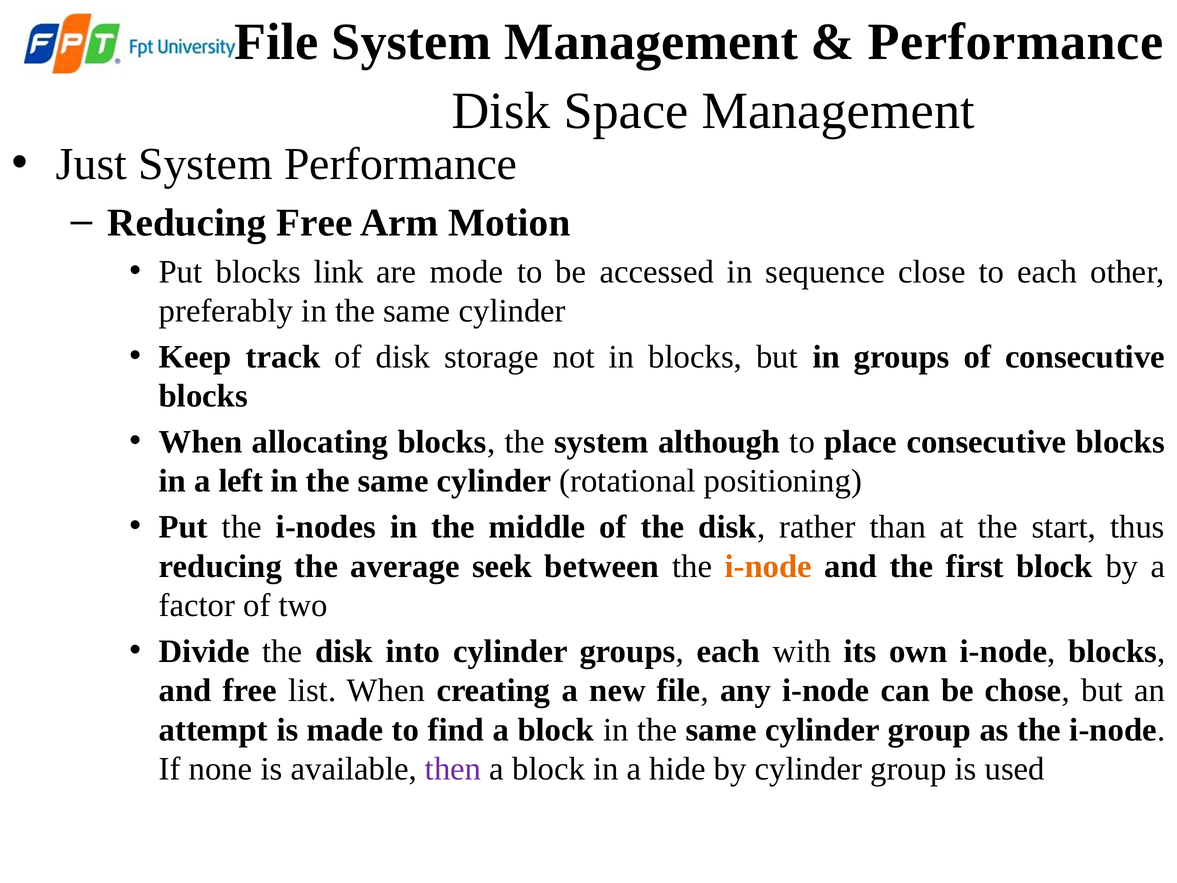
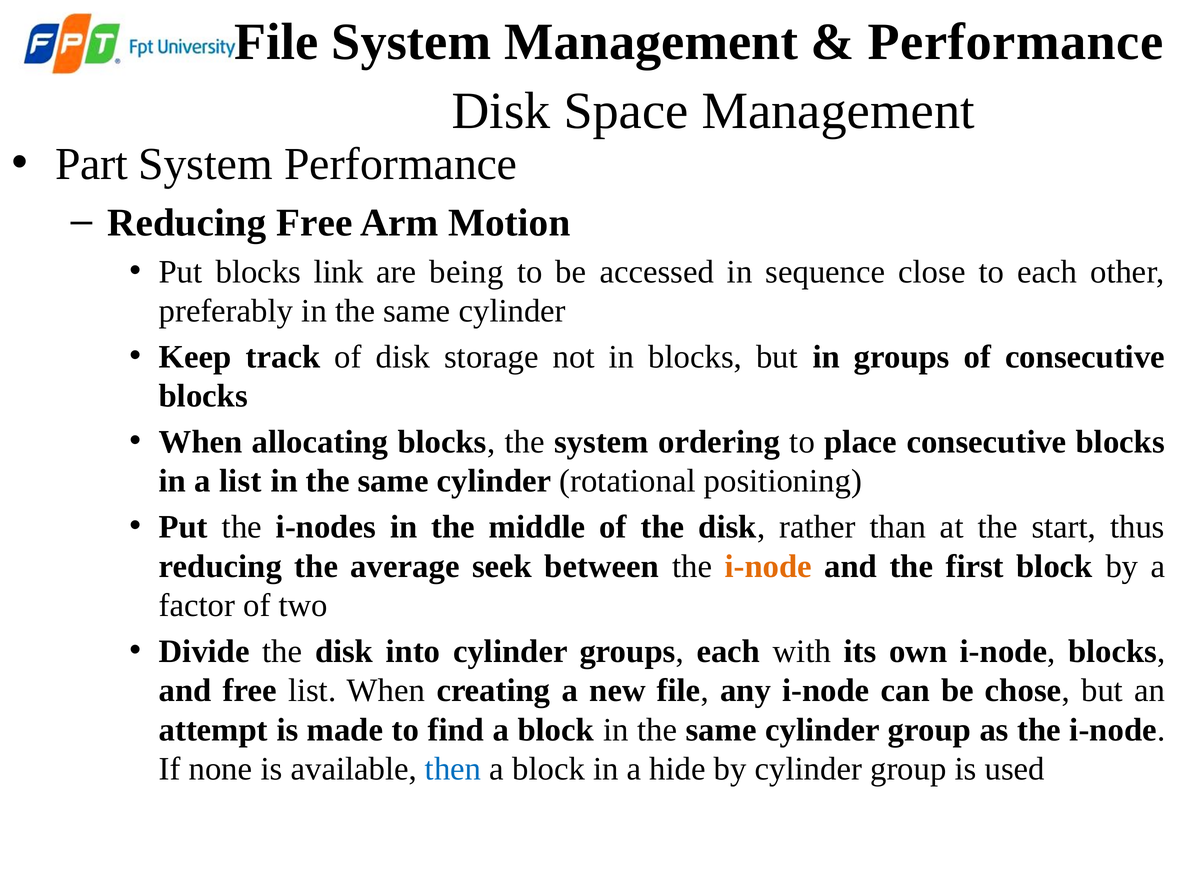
Just: Just -> Part
mode: mode -> being
although: although -> ordering
a left: left -> list
then colour: purple -> blue
